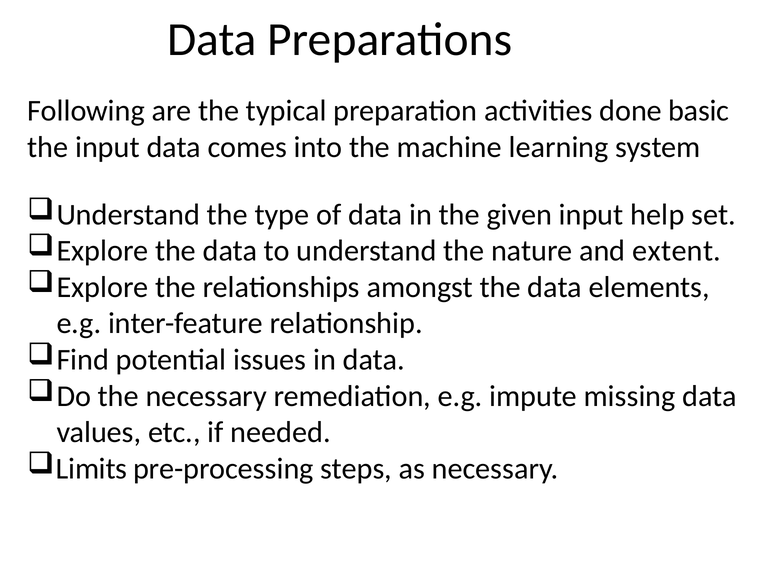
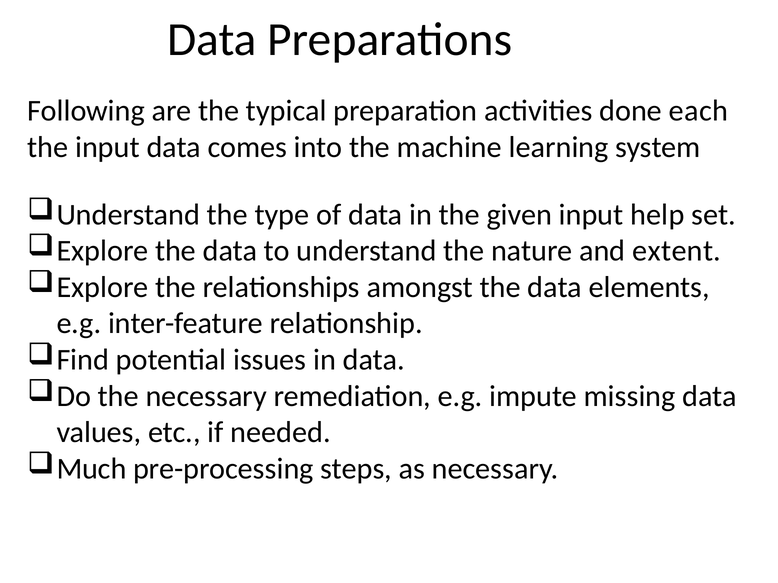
basic: basic -> each
Limits: Limits -> Much
